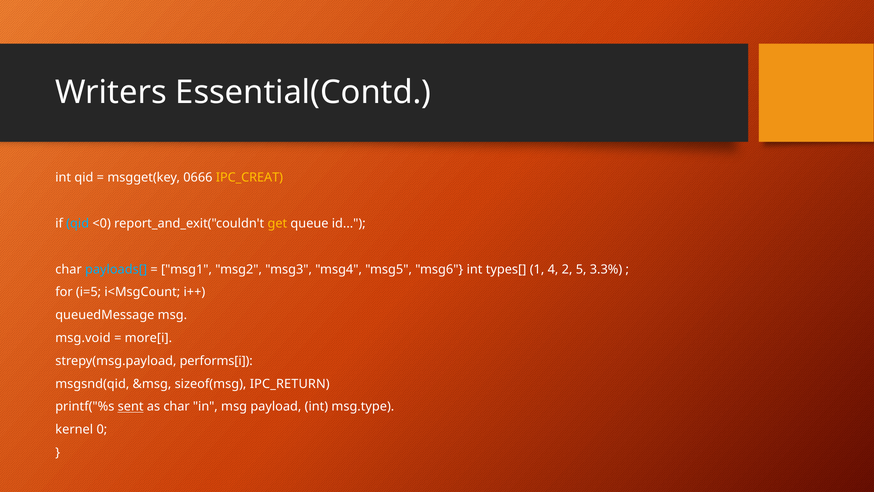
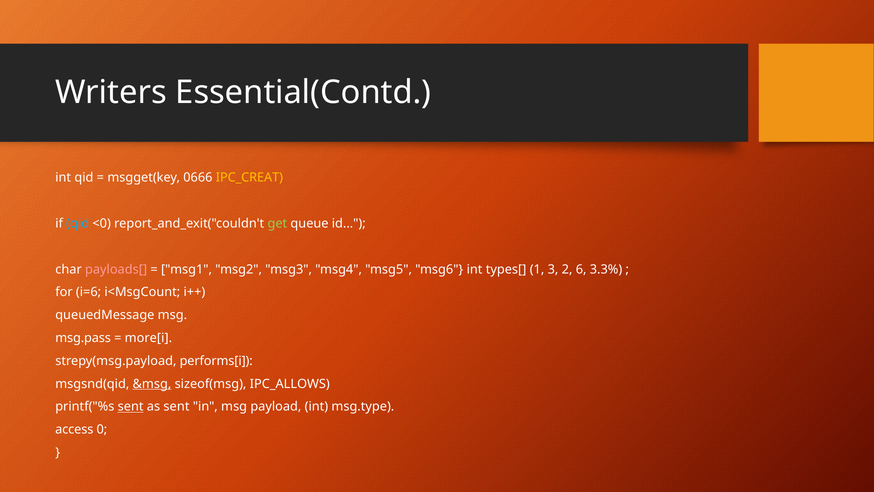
get colour: yellow -> light green
payloads[ colour: light blue -> pink
4: 4 -> 3
5: 5 -> 6
i=5: i=5 -> i=6
msg.void: msg.void -> msg.pass
&msg underline: none -> present
IPC_RETURN: IPC_RETURN -> IPC_ALLOWS
as char: char -> sent
kernel: kernel -> access
